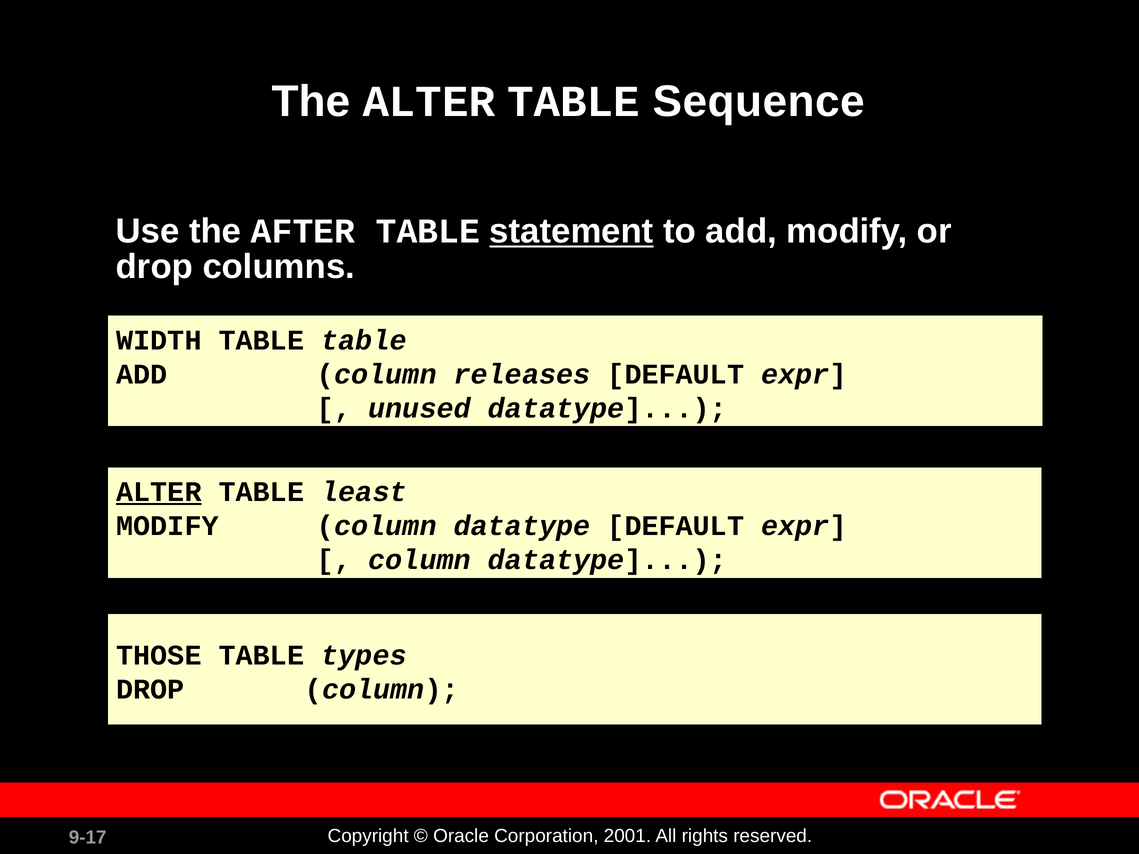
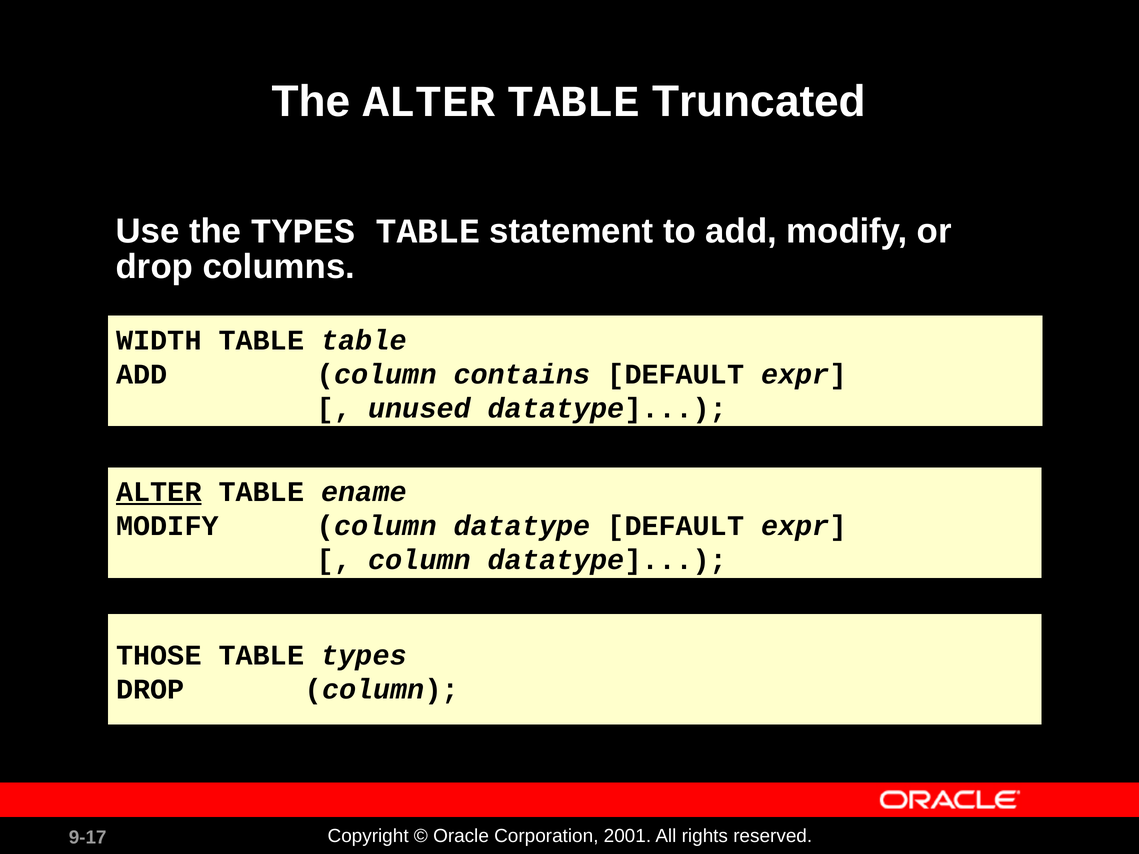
Sequence: Sequence -> Truncated
the AFTER: AFTER -> TYPES
statement underline: present -> none
releases: releases -> contains
least: least -> ename
